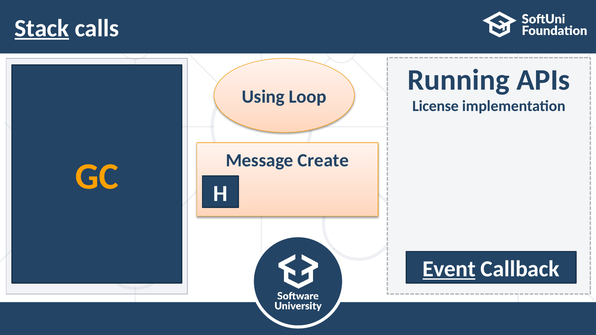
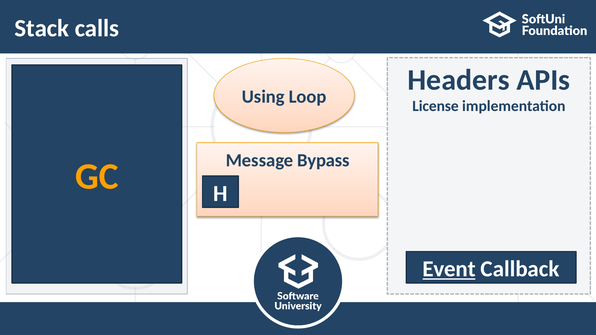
Stack at (42, 28) underline: present -> none
Running: Running -> Headers
Create: Create -> Bypass
